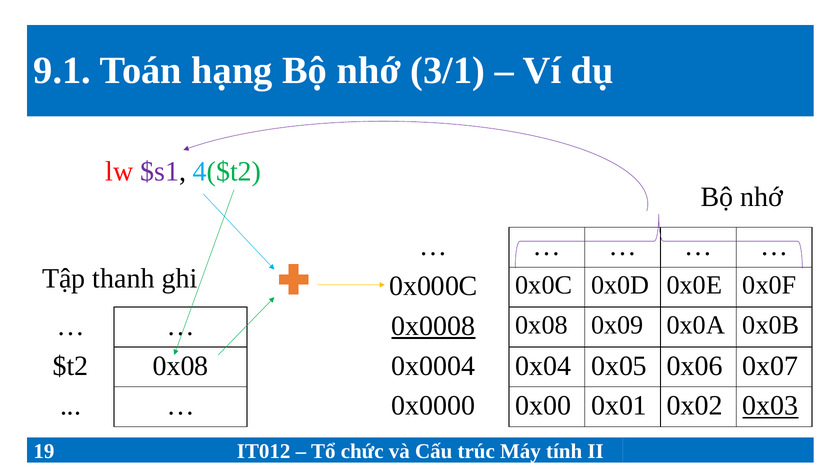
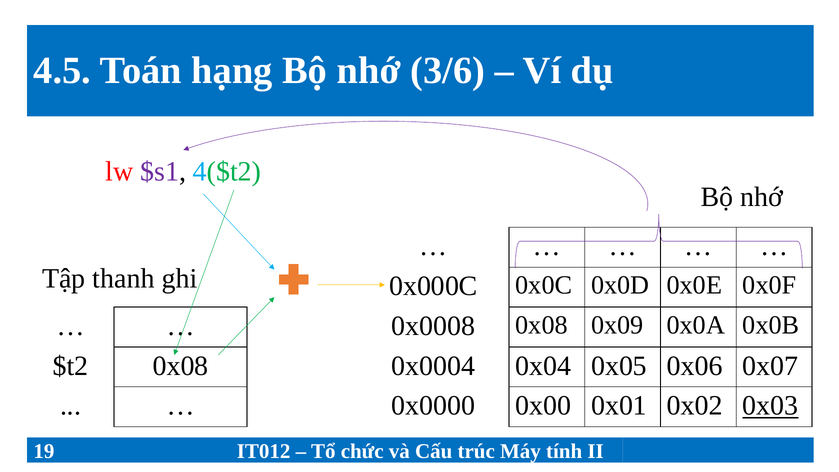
9.1: 9.1 -> 4.5
3/1: 3/1 -> 3/6
0x0008 underline: present -> none
